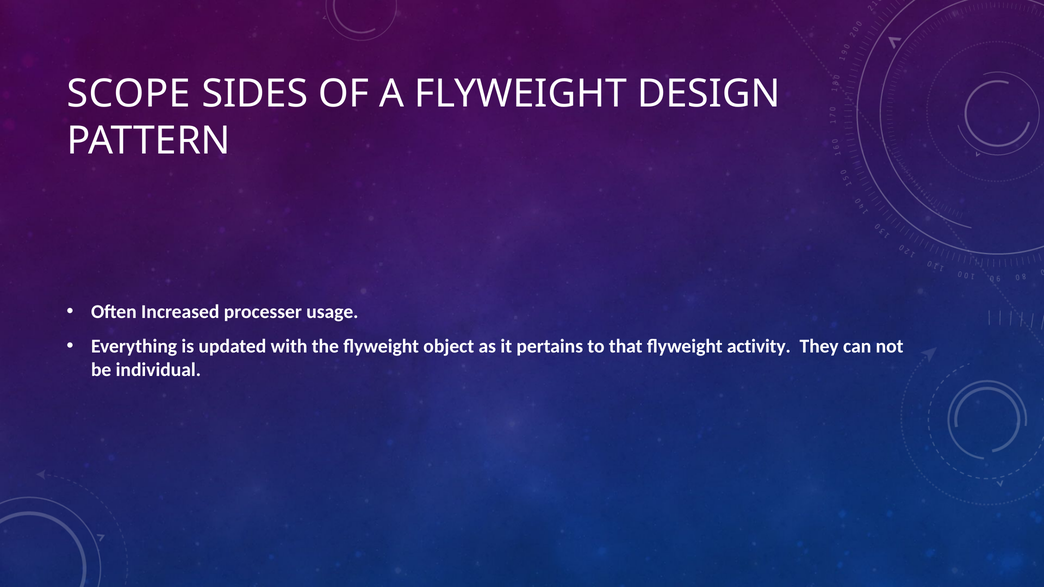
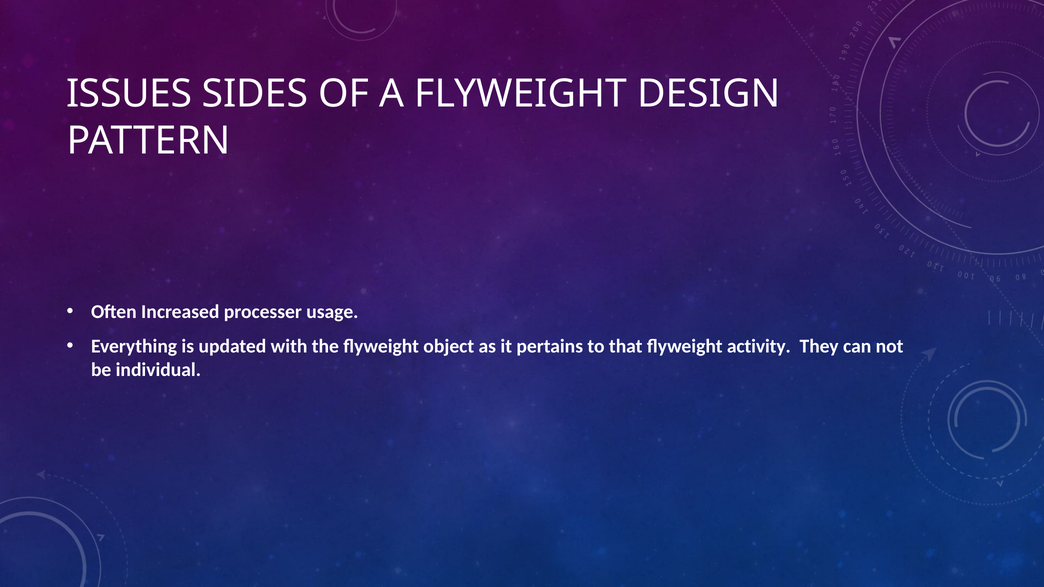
SCOPE: SCOPE -> ISSUES
